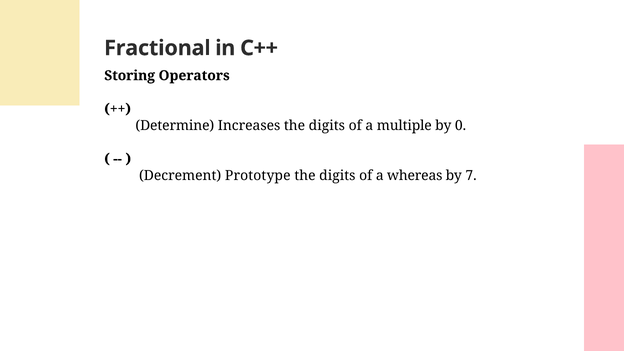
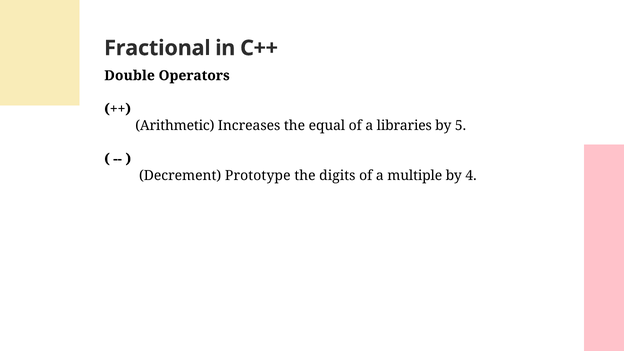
Storing: Storing -> Double
Determine: Determine -> Arithmetic
Increases the digits: digits -> equal
multiple: multiple -> libraries
0: 0 -> 5
whereas: whereas -> multiple
7: 7 -> 4
